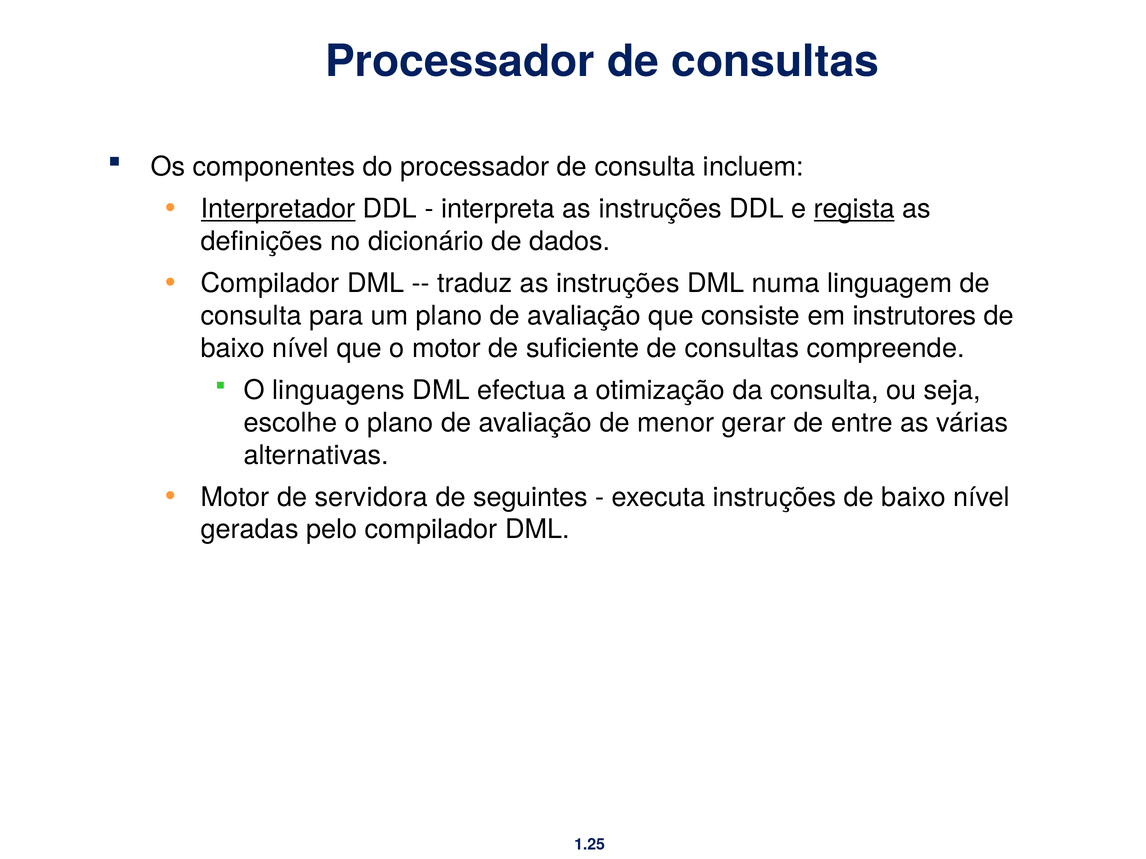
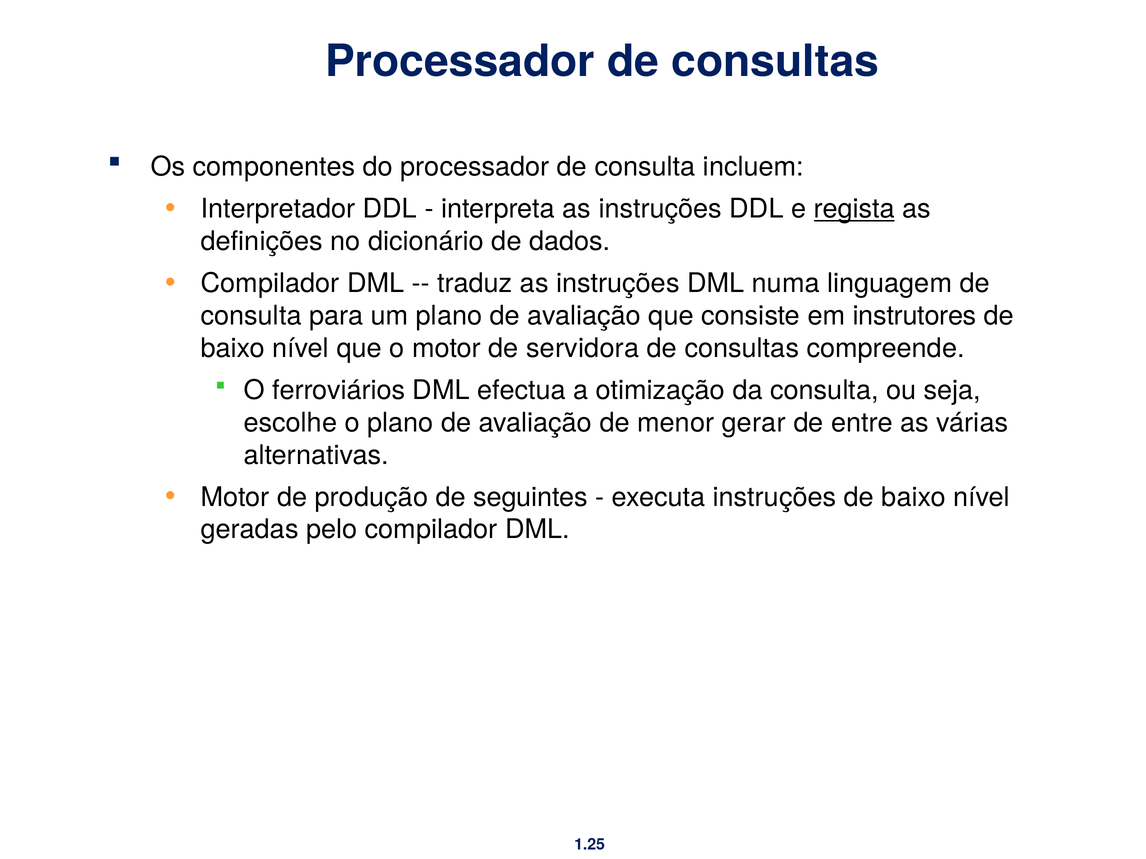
Interpretador underline: present -> none
suficiente: suficiente -> servidora
linguagens: linguagens -> ferroviários
servidora: servidora -> produção
